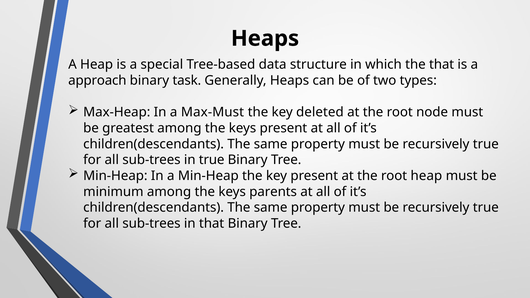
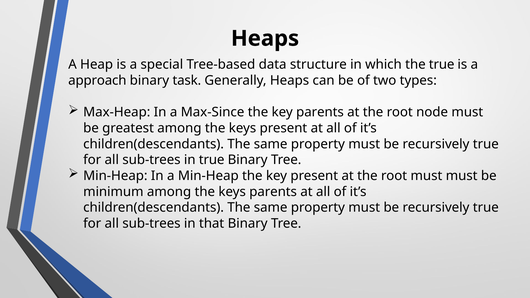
the that: that -> true
Max-Must: Max-Must -> Max-Since
key deleted: deleted -> parents
root heap: heap -> must
